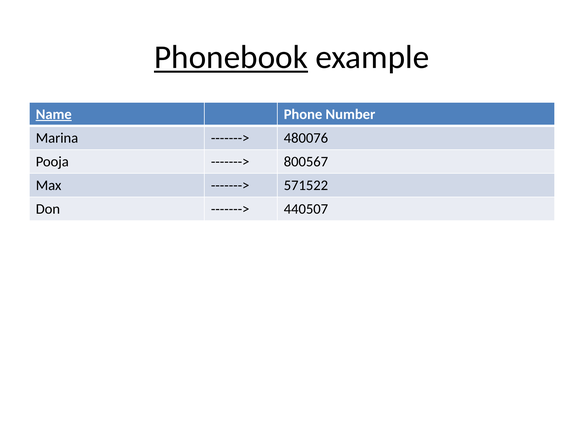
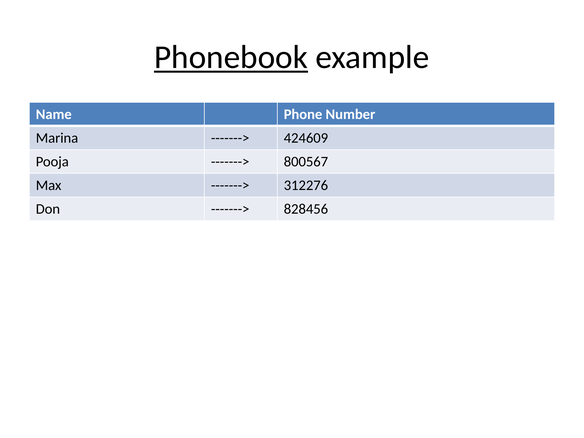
Name underline: present -> none
480076: 480076 -> 424609
571522: 571522 -> 312276
440507: 440507 -> 828456
